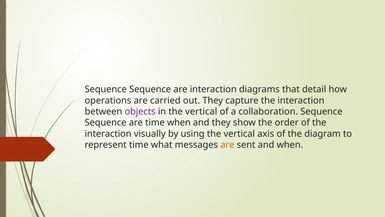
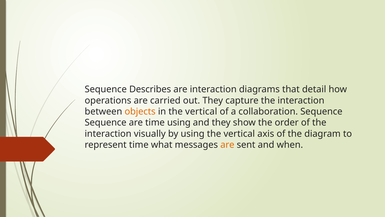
Sequence at (150, 89): Sequence -> Describes
objects colour: purple -> orange
time when: when -> using
